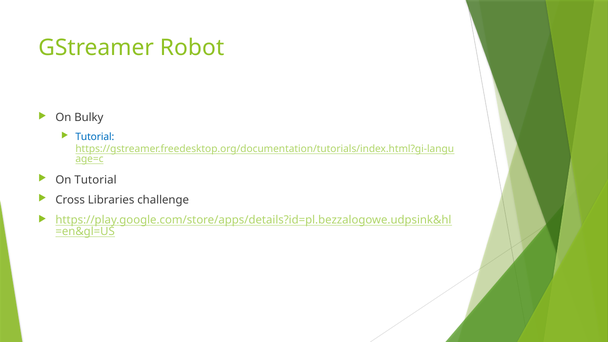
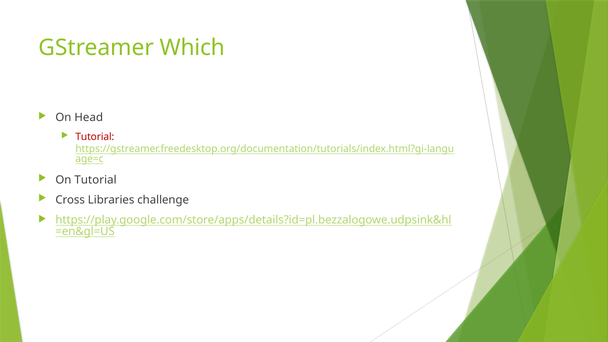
Robot: Robot -> Which
Bulky: Bulky -> Head
Tutorial at (95, 137) colour: blue -> red
